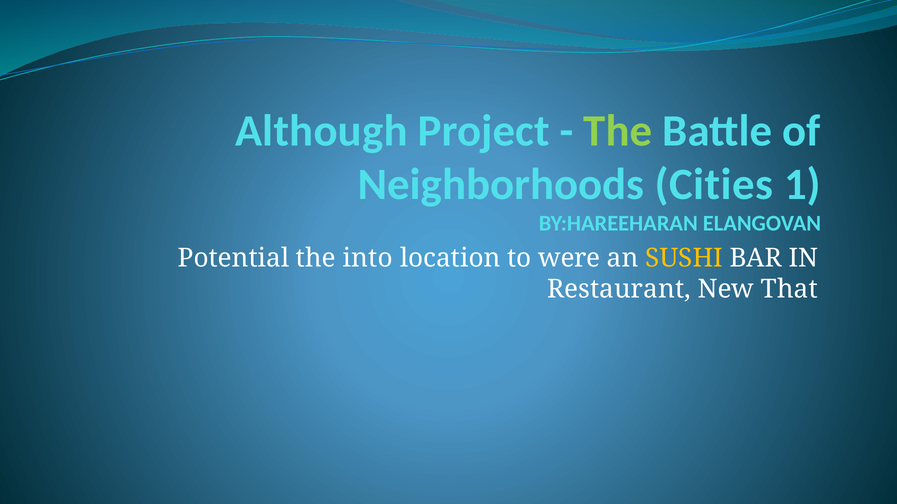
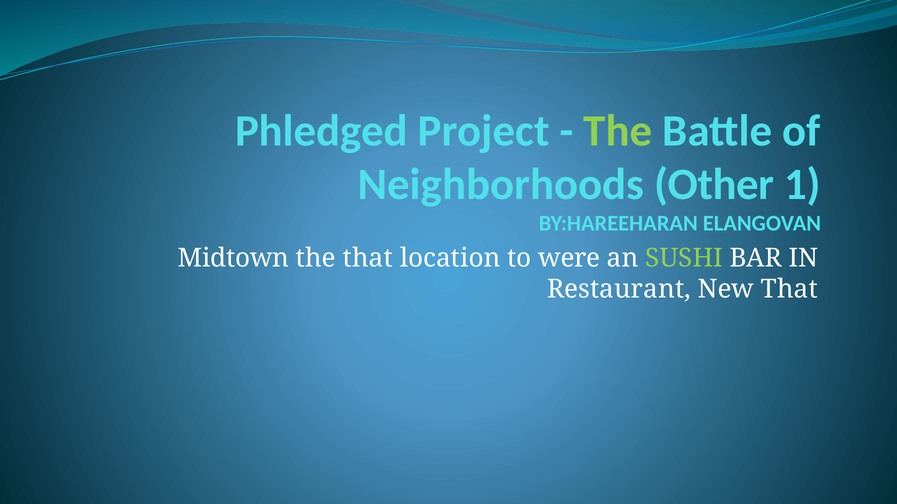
Although: Although -> Phledged
Cities: Cities -> Other
Potential: Potential -> Midtown
the into: into -> that
SUSHI colour: yellow -> light green
